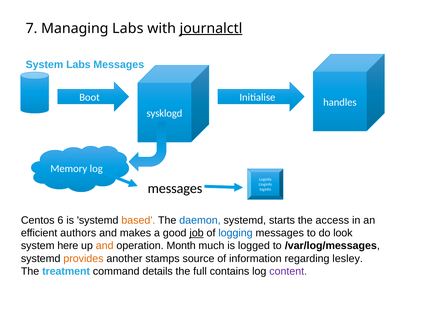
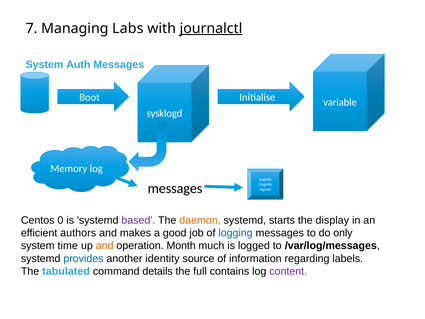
System Labs: Labs -> Auth
handles: handles -> variable
6: 6 -> 0
based colour: orange -> purple
daemon colour: blue -> orange
access: access -> display
job underline: present -> none
look: look -> only
here: here -> time
provides colour: orange -> blue
stamps: stamps -> identity
lesley: lesley -> labels
treatment: treatment -> tabulated
